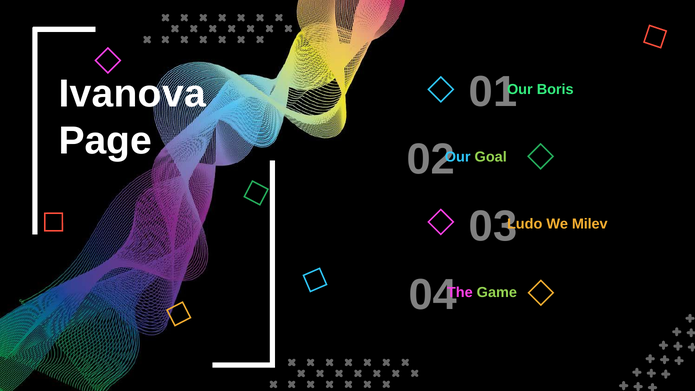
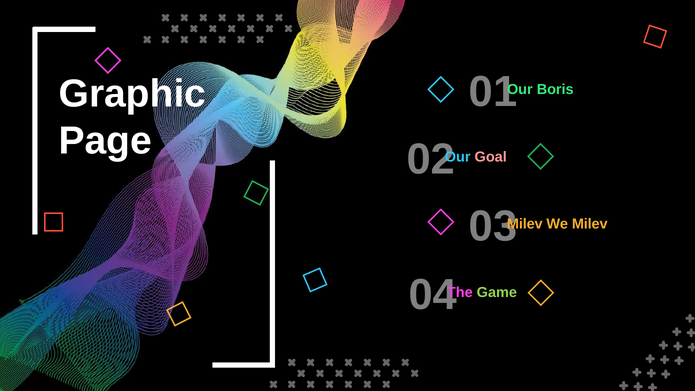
Ivanova: Ivanova -> Graphic
Goal colour: light green -> pink
Ludo at (525, 224): Ludo -> Milev
